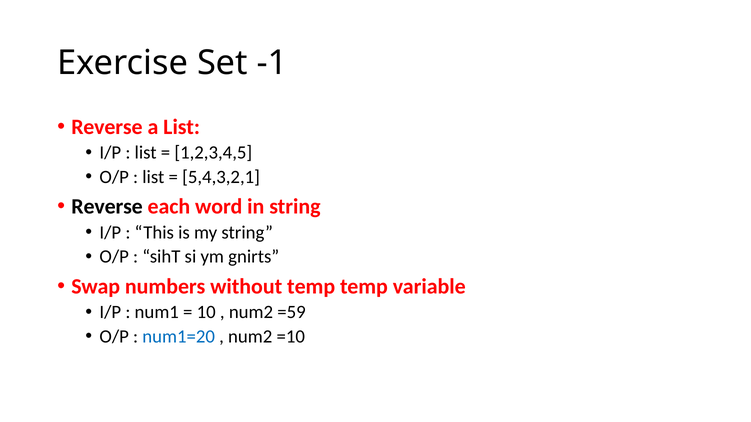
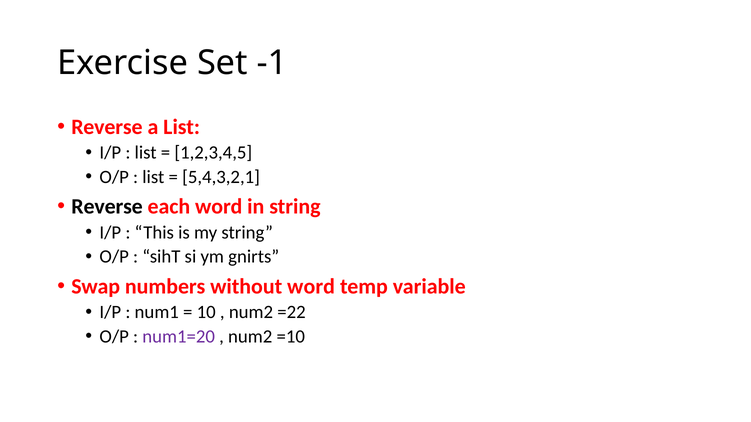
without temp: temp -> word
=59: =59 -> =22
num1=20 colour: blue -> purple
